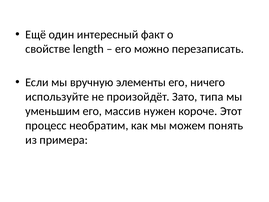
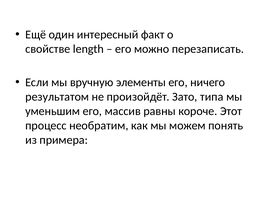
используйте: используйте -> результатом
нужен: нужен -> равны
